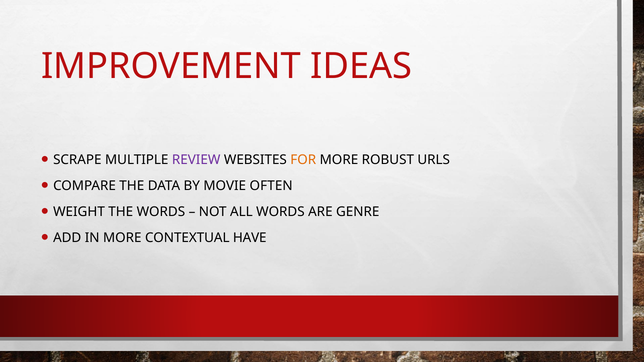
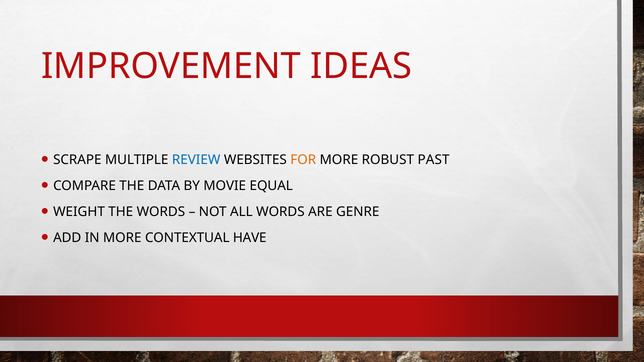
REVIEW colour: purple -> blue
URLS: URLS -> PAST
OFTEN: OFTEN -> EQUAL
